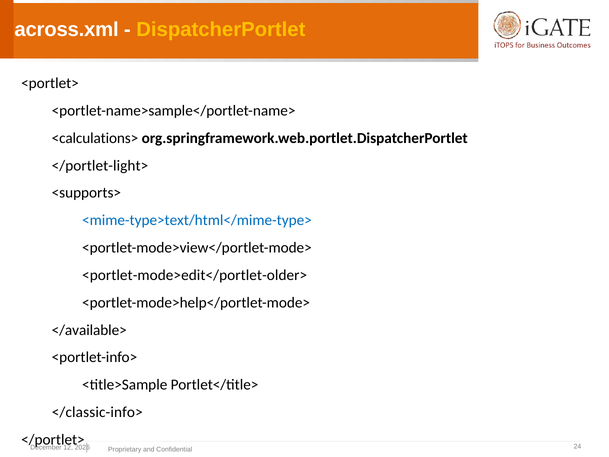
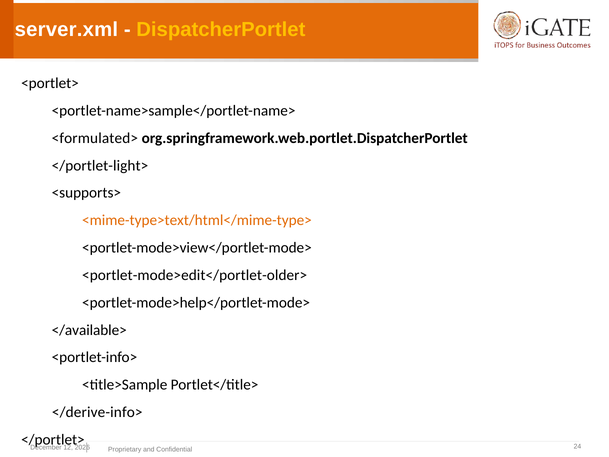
across.xml: across.xml -> server.xml
<calculations>: <calculations> -> <formulated>
<mime-type>text/html</mime-type> colour: blue -> orange
</classic-info>: </classic-info> -> </derive-info>
